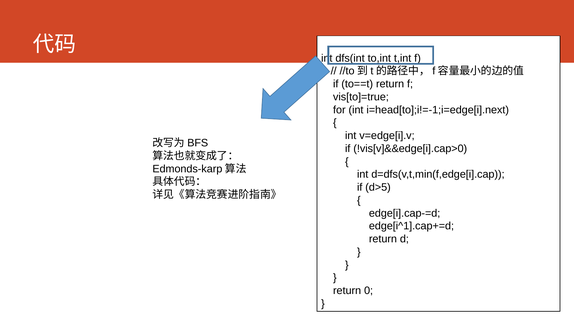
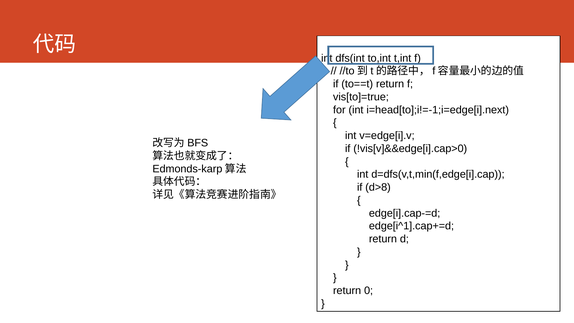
d>5: d>5 -> d>8
